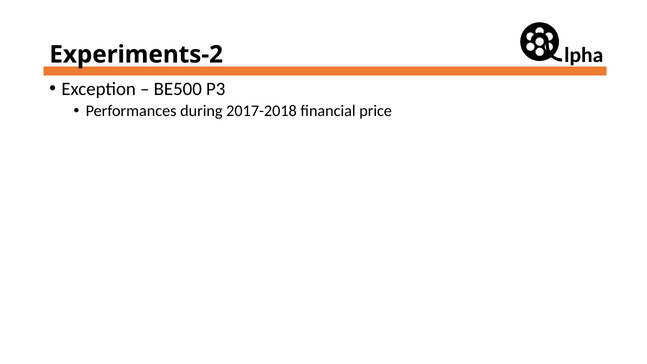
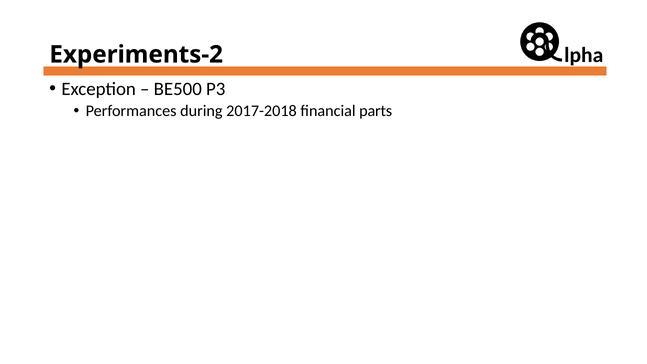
price: price -> parts
